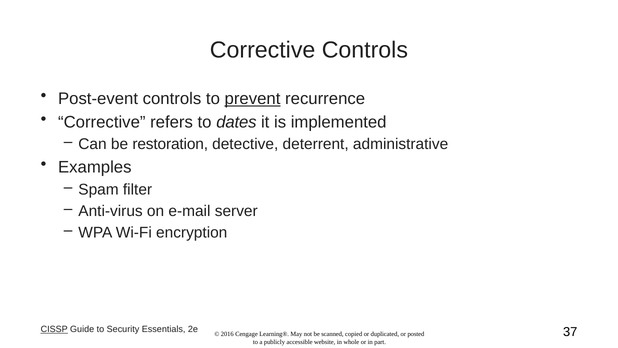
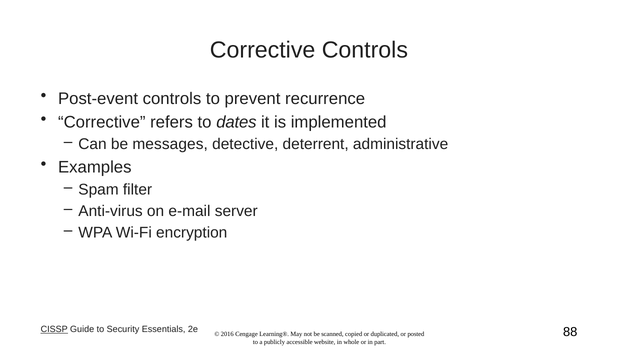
prevent underline: present -> none
restoration: restoration -> messages
37: 37 -> 88
